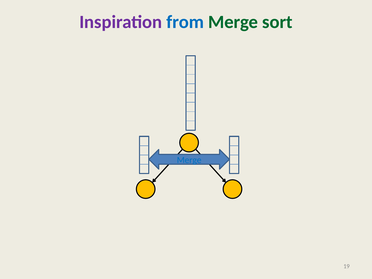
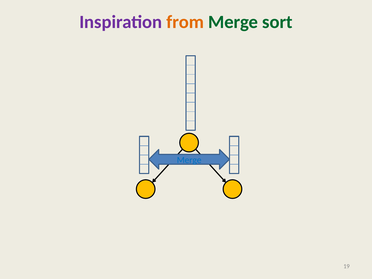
from colour: blue -> orange
